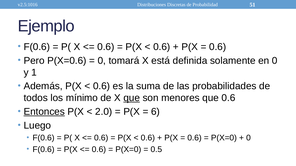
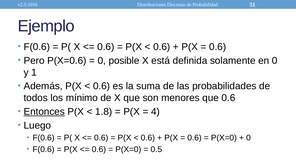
tomará: tomará -> posible
que at (132, 98) underline: present -> none
2.0: 2.0 -> 1.8
6: 6 -> 4
